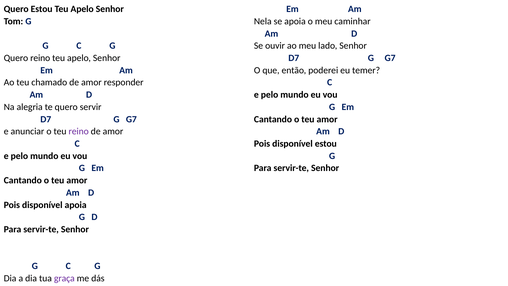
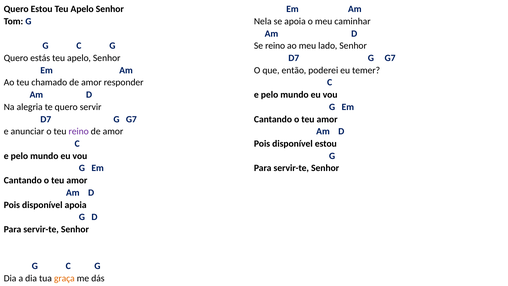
Se ouvir: ouvir -> reino
Quero reino: reino -> estás
graça colour: purple -> orange
